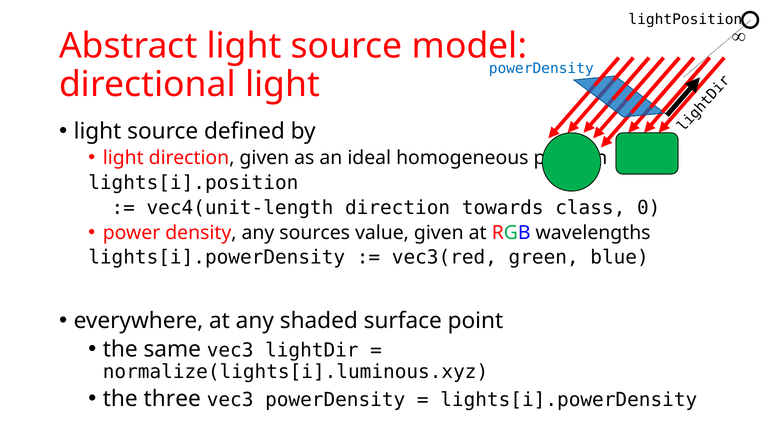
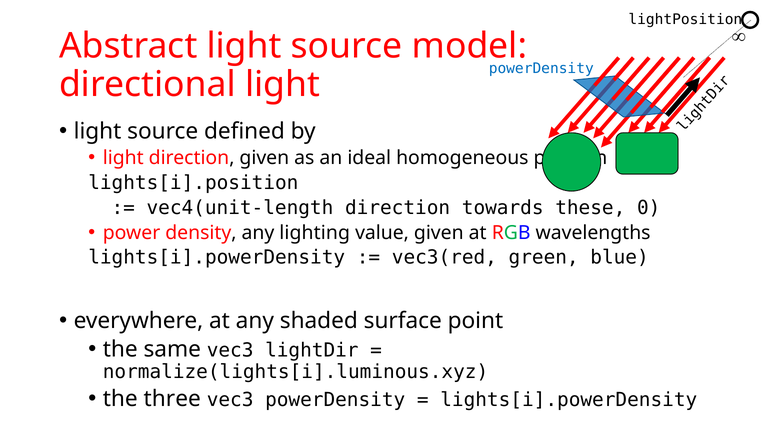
class: class -> these
sources: sources -> lighting
